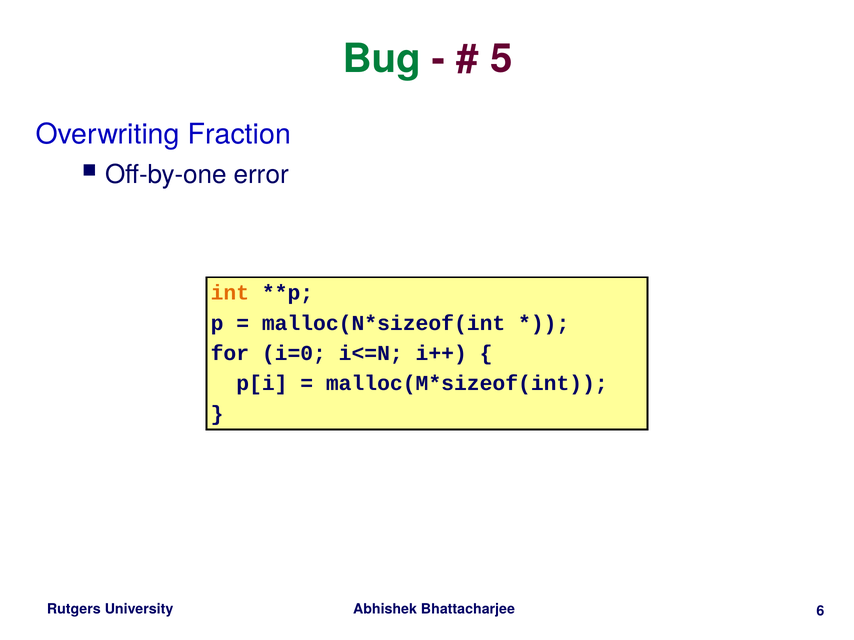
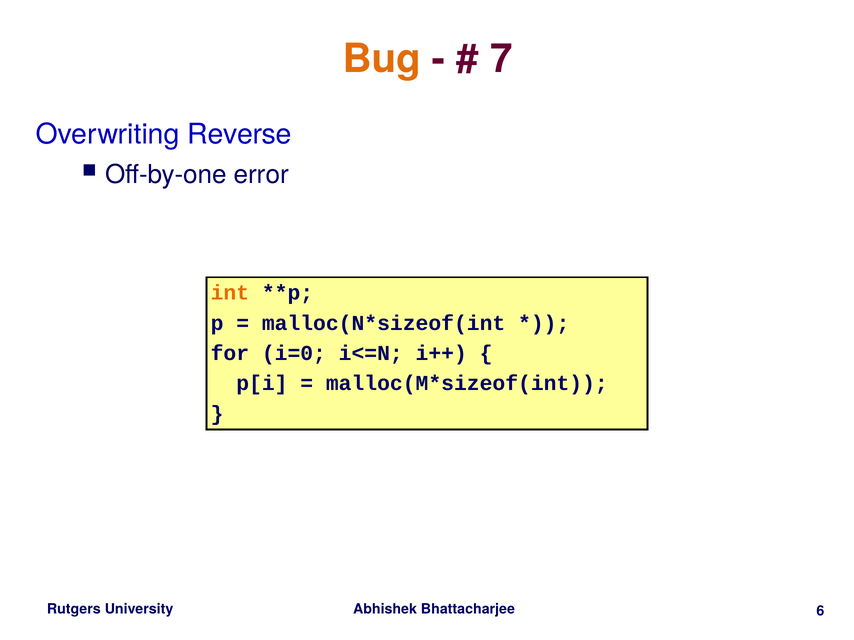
Bug colour: green -> orange
5: 5 -> 7
Fraction: Fraction -> Reverse
